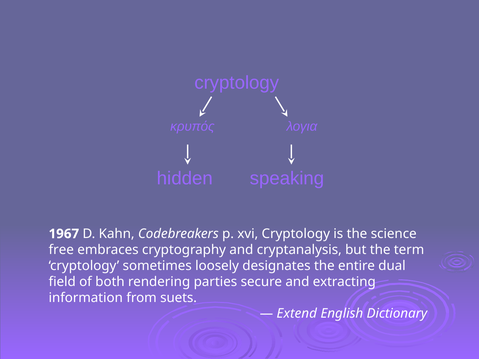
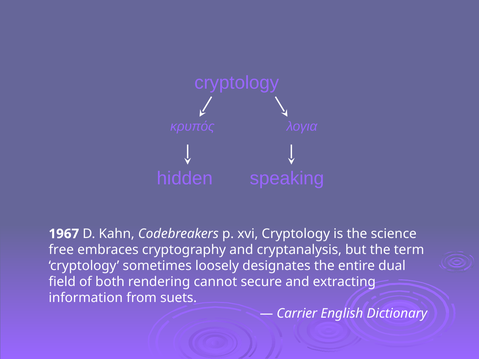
parties: parties -> cannot
Extend: Extend -> Carrier
